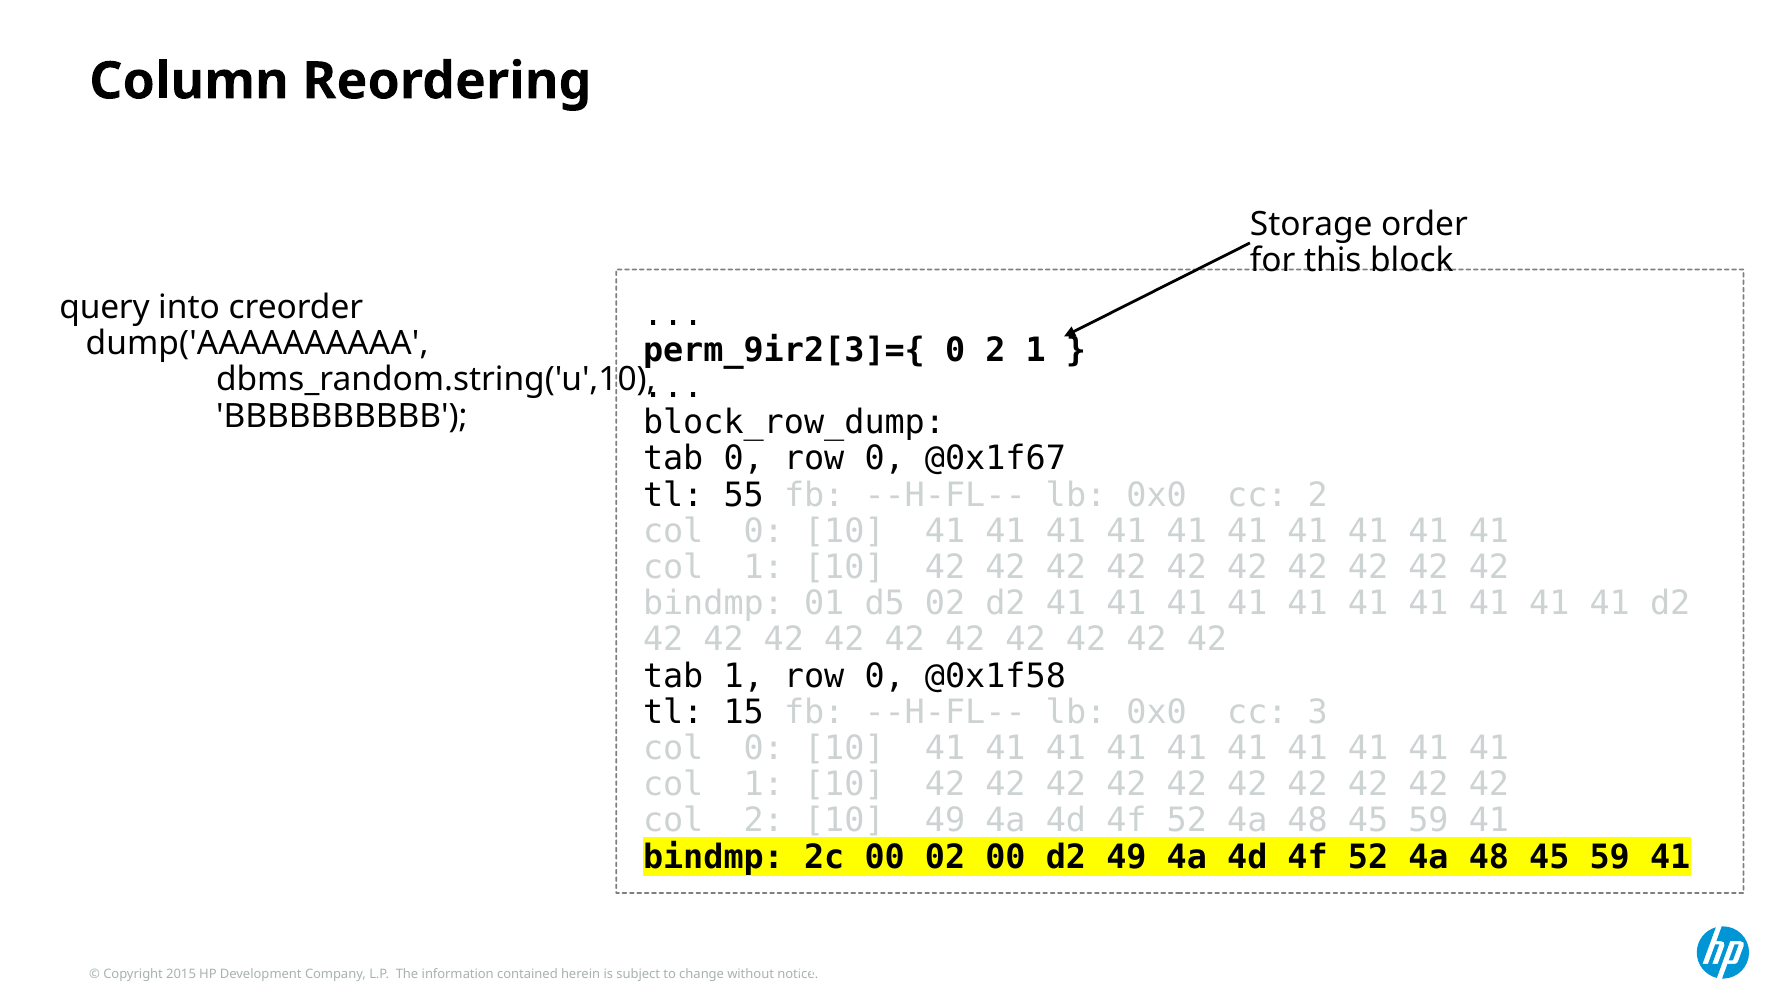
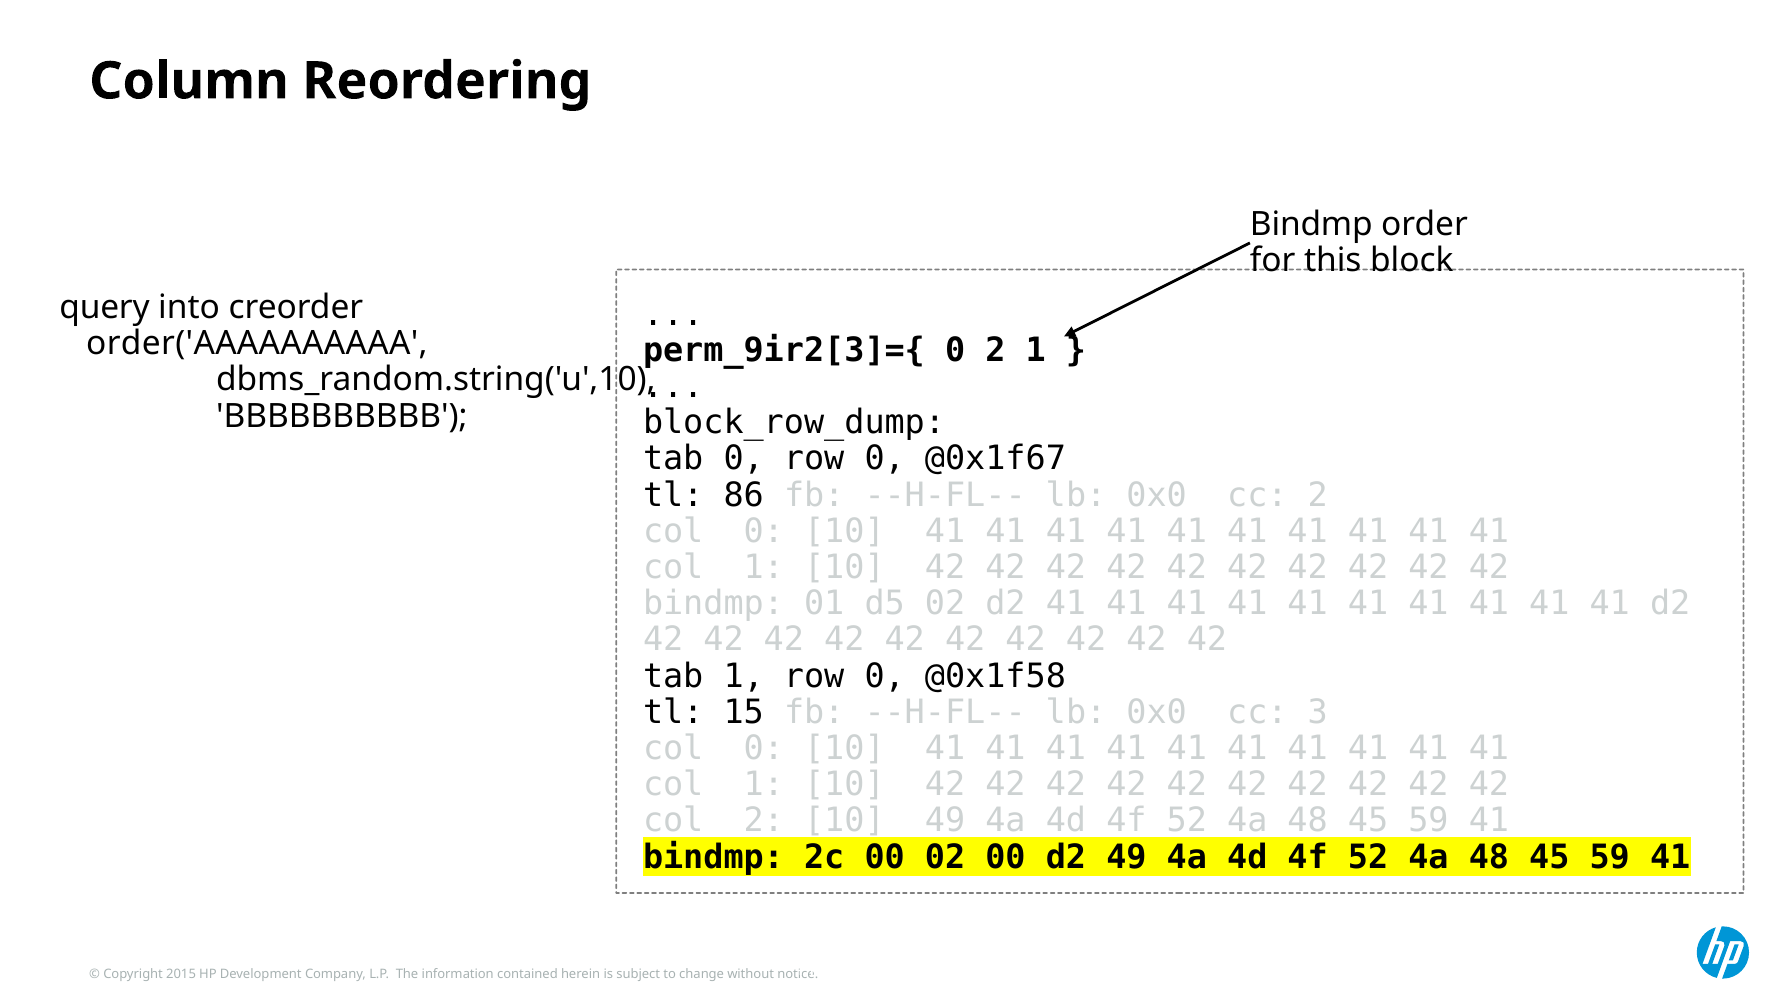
Storage at (1311, 224): Storage -> Bindmp
dump('AAAAAAAAAA: dump('AAAAAAAAAA -> order('AAAAAAAAAA
55: 55 -> 86
